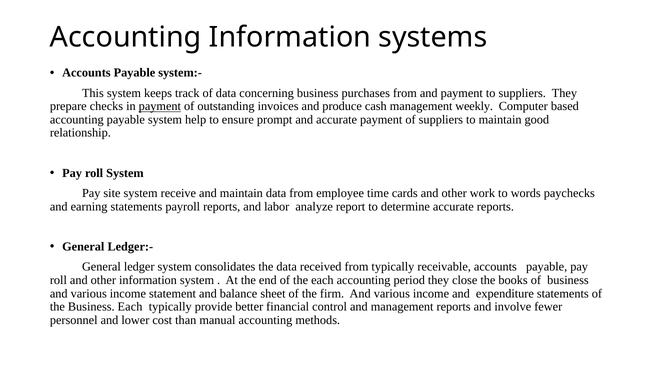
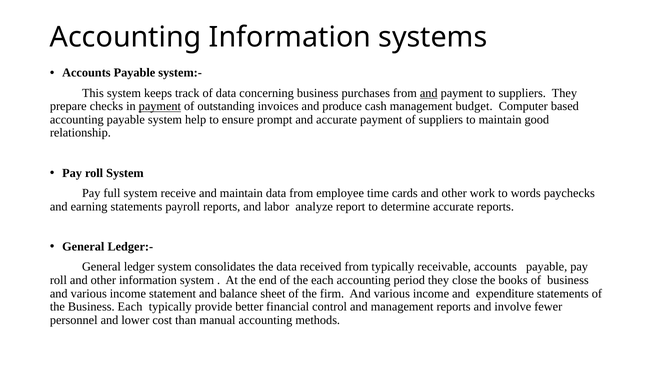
and at (429, 93) underline: none -> present
weekly: weekly -> budget
site: site -> full
